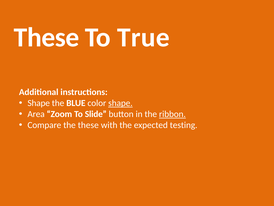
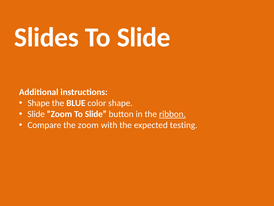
These at (47, 37): These -> Slides
True at (143, 37): True -> Slide
shape at (120, 103) underline: present -> none
Area at (36, 114): Area -> Slide
the these: these -> zoom
